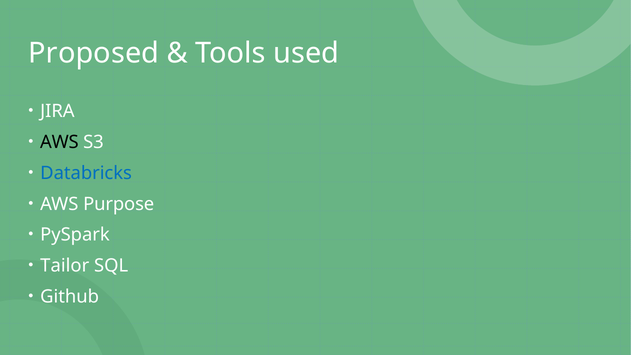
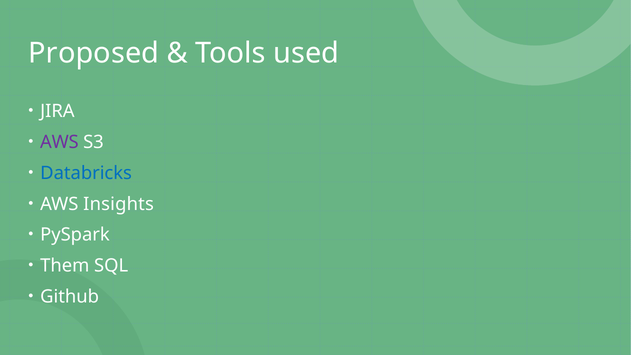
AWS at (59, 142) colour: black -> purple
Purpose: Purpose -> Insights
Tailor: Tailor -> Them
